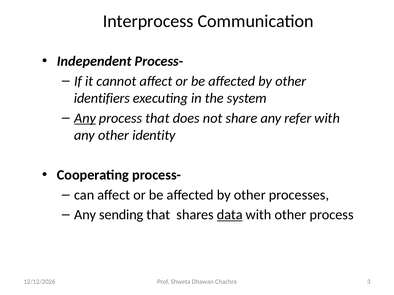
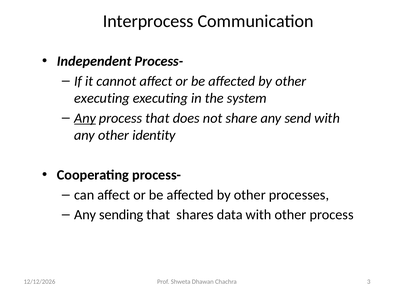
identifiers at (102, 98): identifiers -> executing
refer: refer -> send
data underline: present -> none
